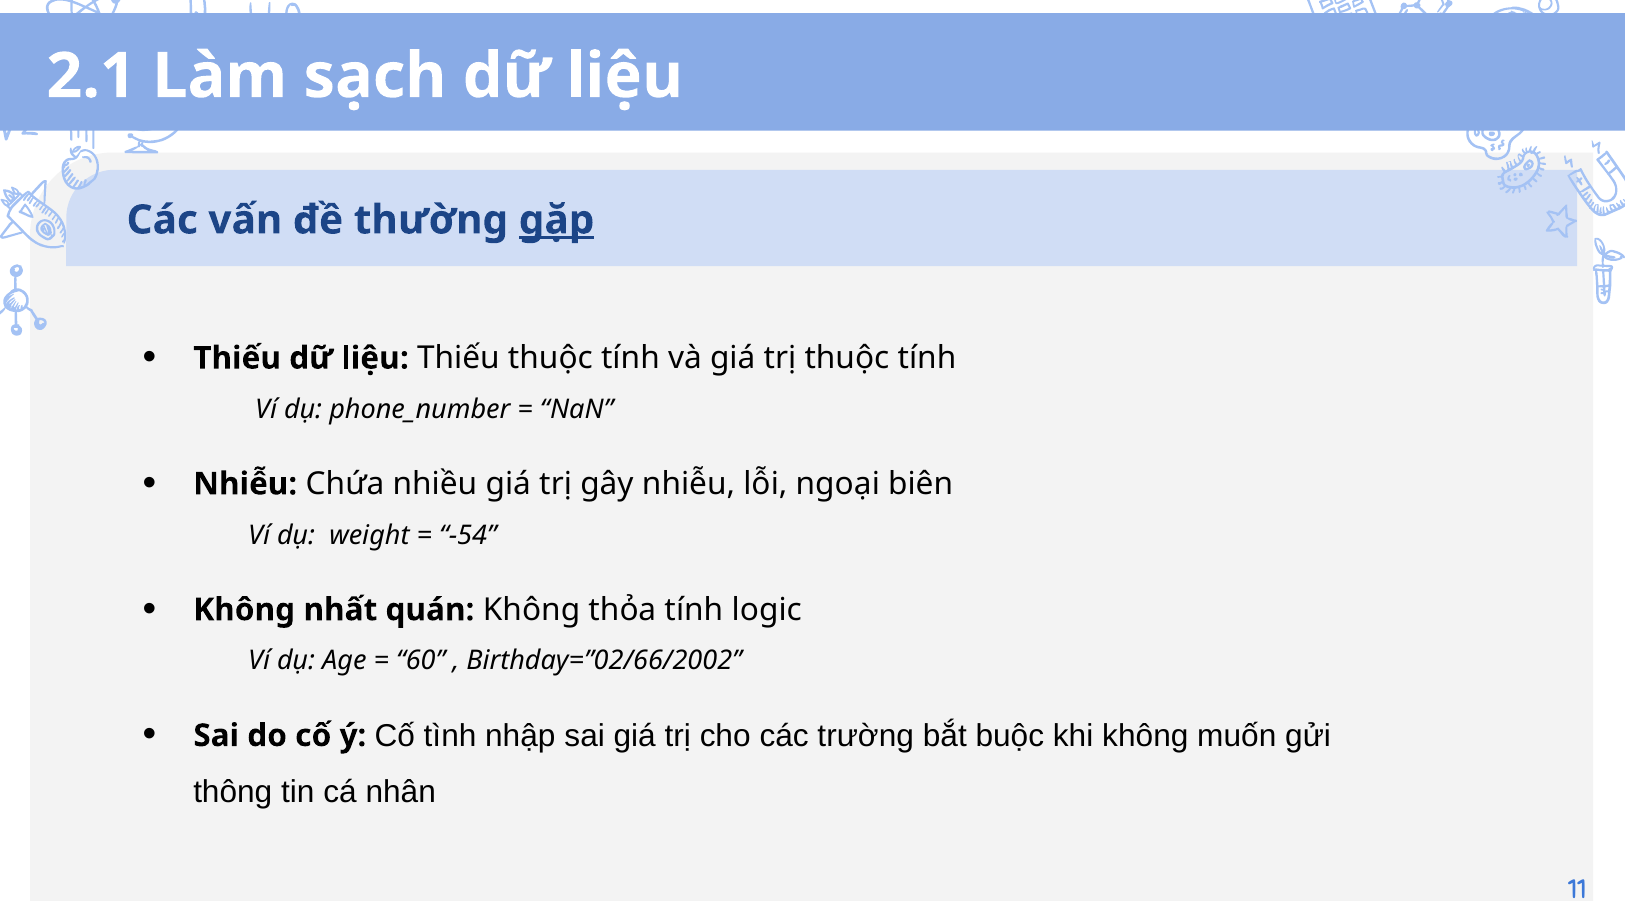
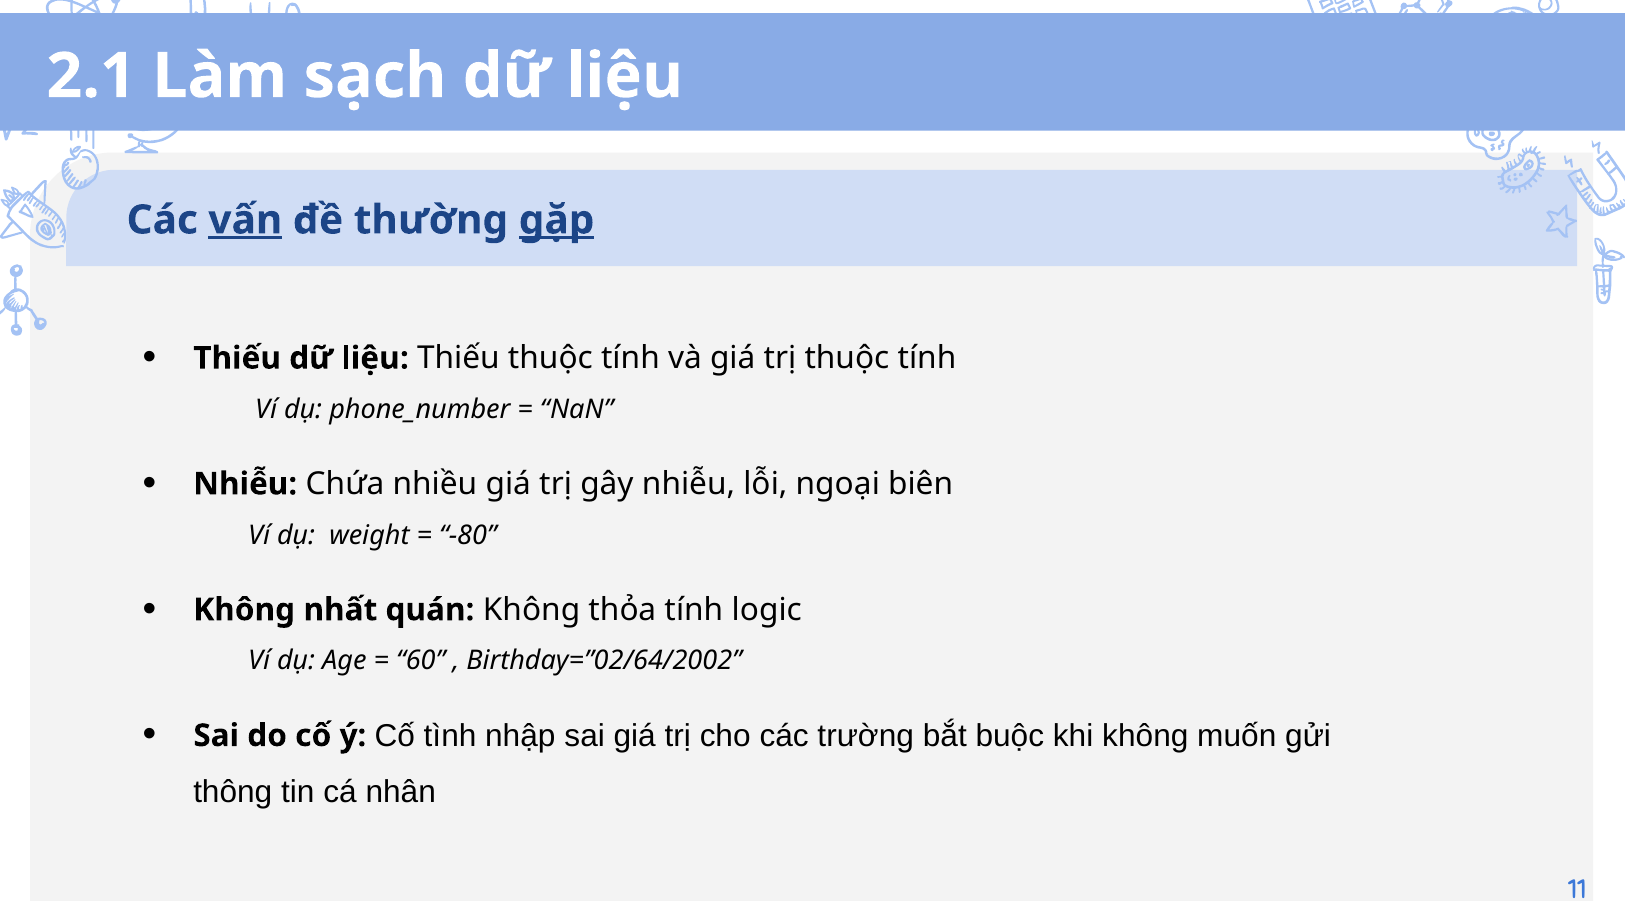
vấn underline: none -> present
-54: -54 -> -80
Birthday=”02/66/2002: Birthday=”02/66/2002 -> Birthday=”02/64/2002
